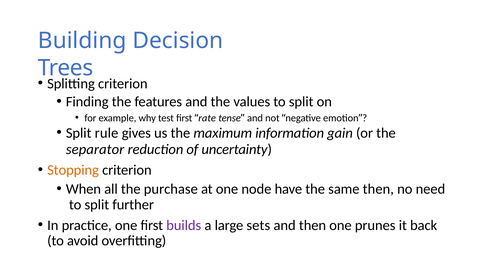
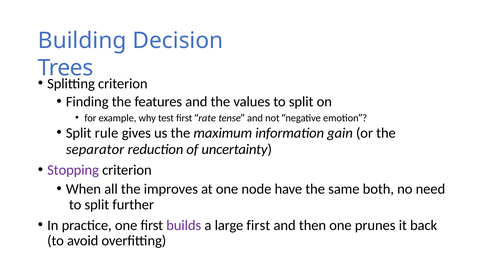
Stopping colour: orange -> purple
purchase: purchase -> improves
same then: then -> both
large sets: sets -> first
